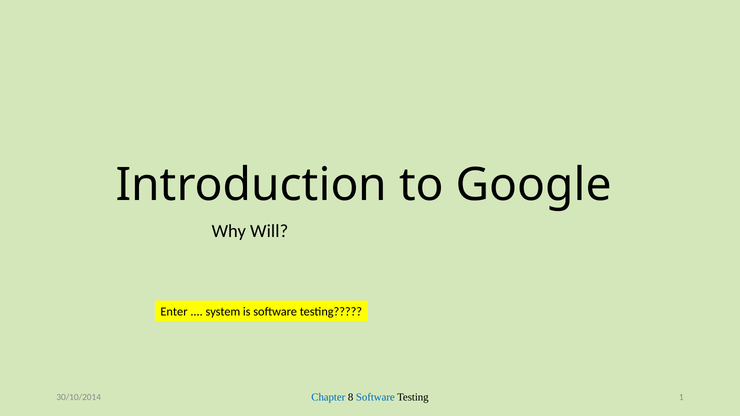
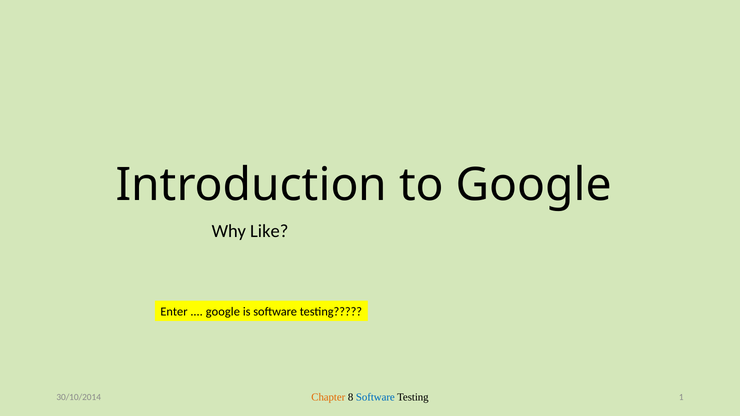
Will: Will -> Like
system at (223, 312): system -> google
Chapter colour: blue -> orange
